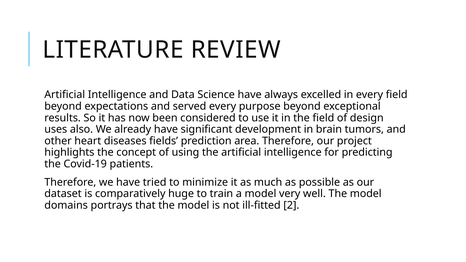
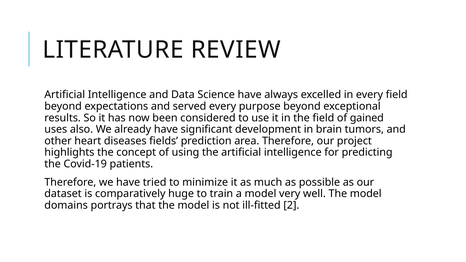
design: design -> gained
